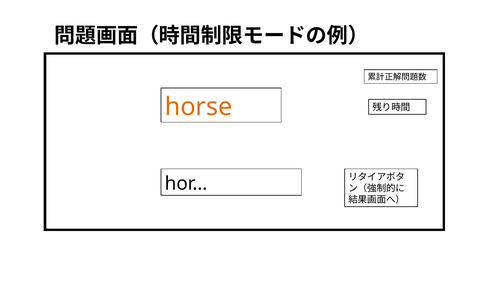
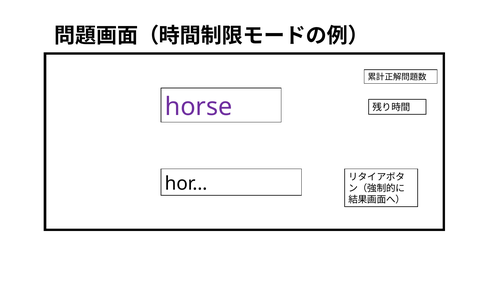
horse colour: orange -> purple
